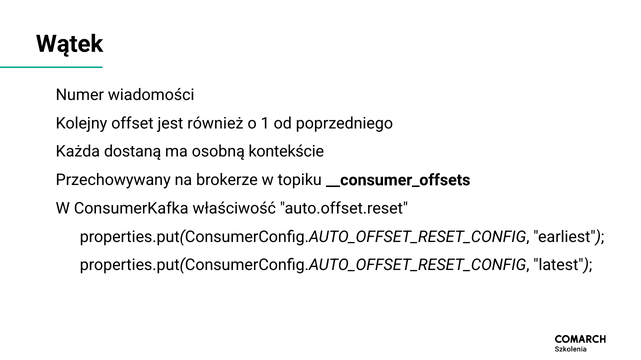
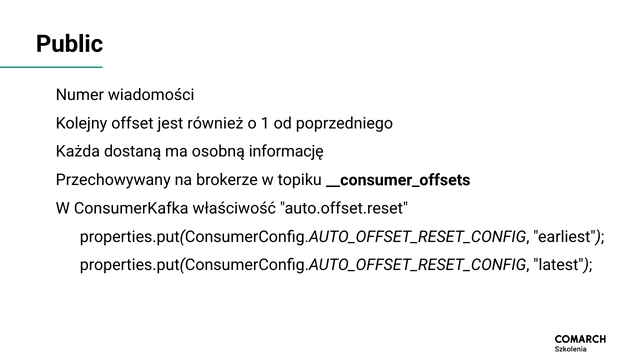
Wątek: Wątek -> Public
kontekście: kontekście -> informację
